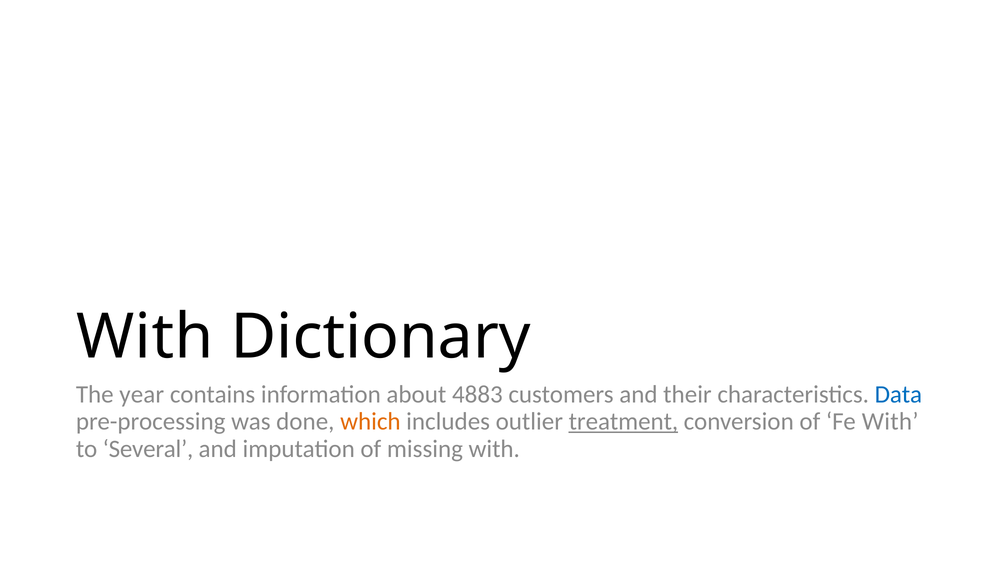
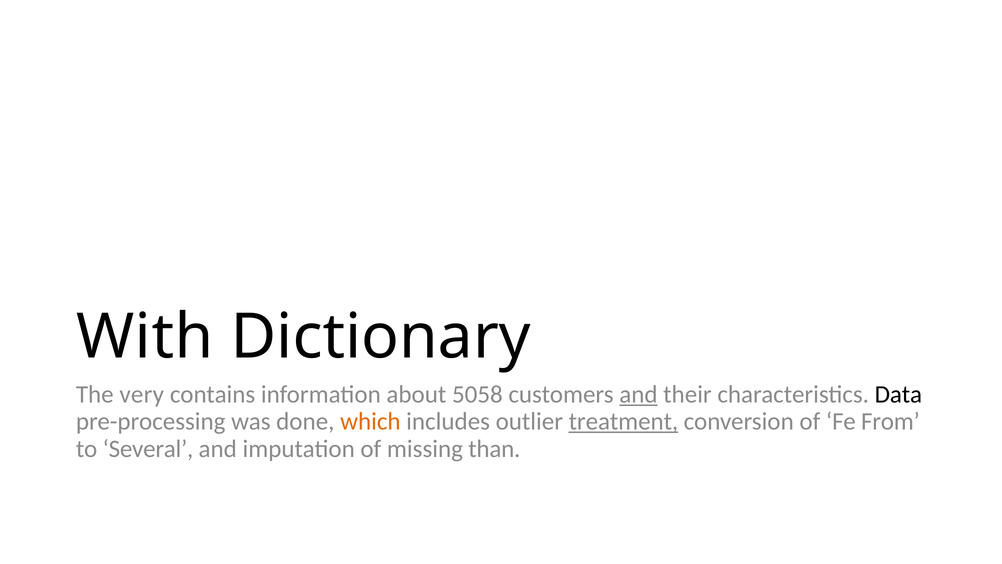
year: year -> very
4883: 4883 -> 5058
and at (638, 394) underline: none -> present
Data colour: blue -> black
Fe With: With -> From
missing with: with -> than
